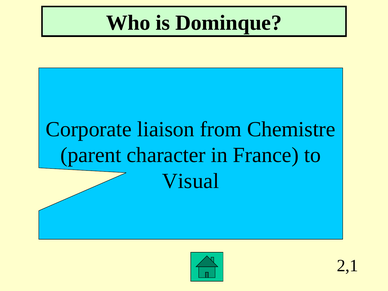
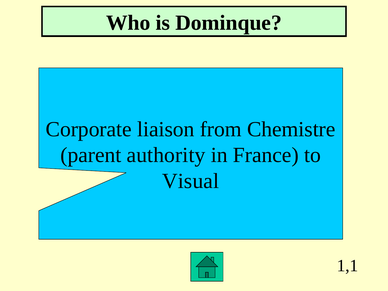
character: character -> authority
2,1: 2,1 -> 1,1
